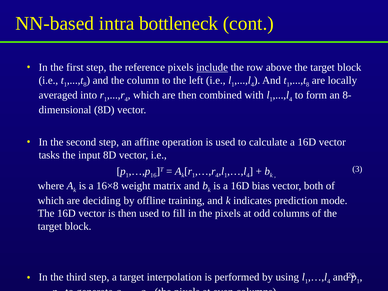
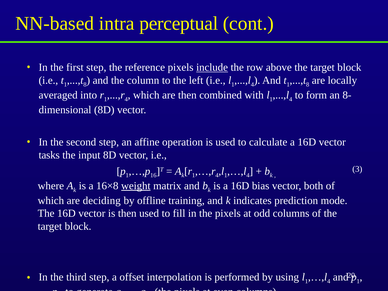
bottleneck: bottleneck -> perceptual
weight underline: none -> present
a target: target -> offset
